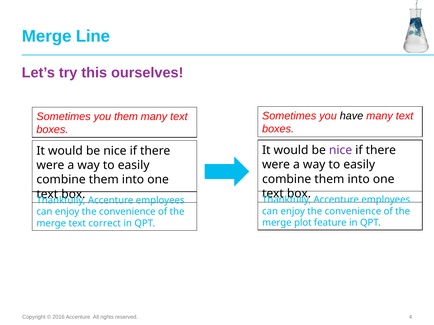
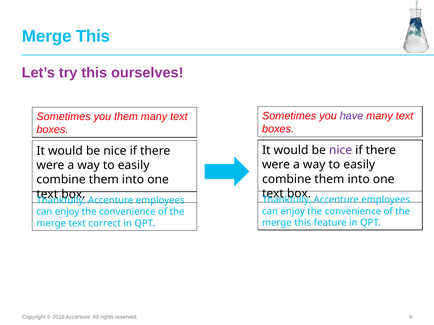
Line at (93, 36): Line -> This
have colour: black -> purple
plot at (303, 223): plot -> this
